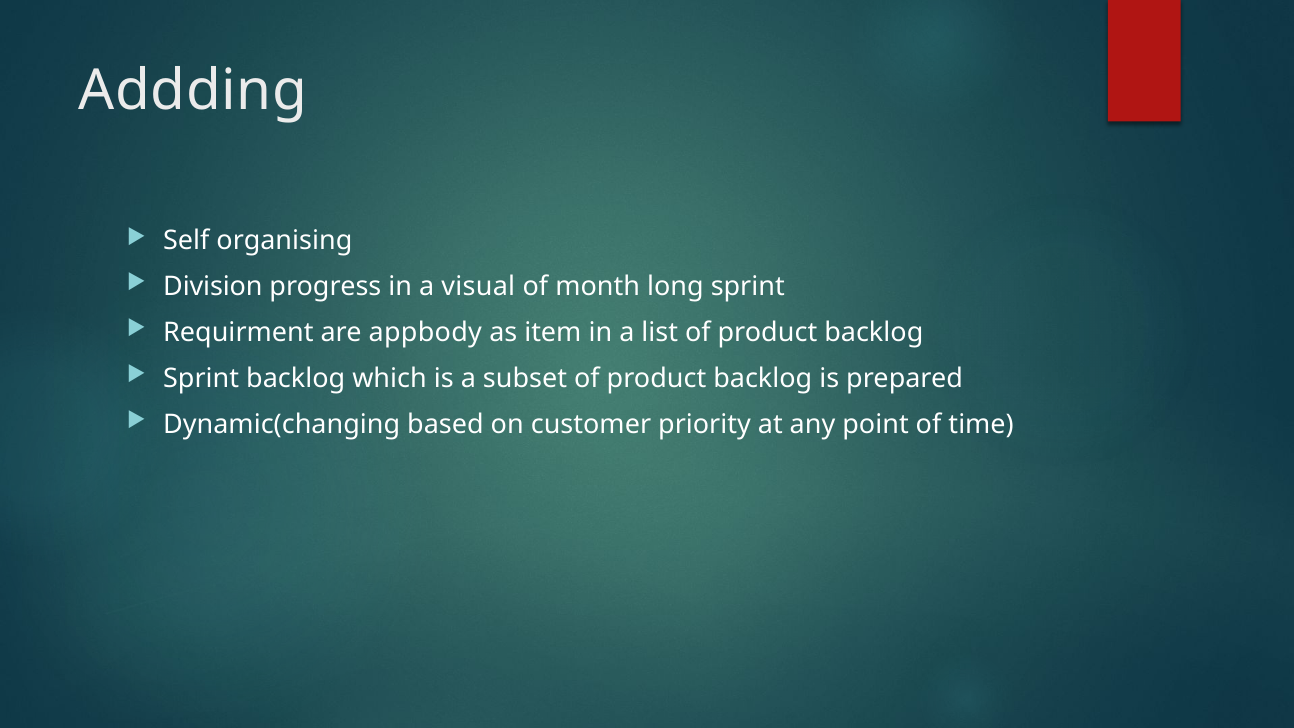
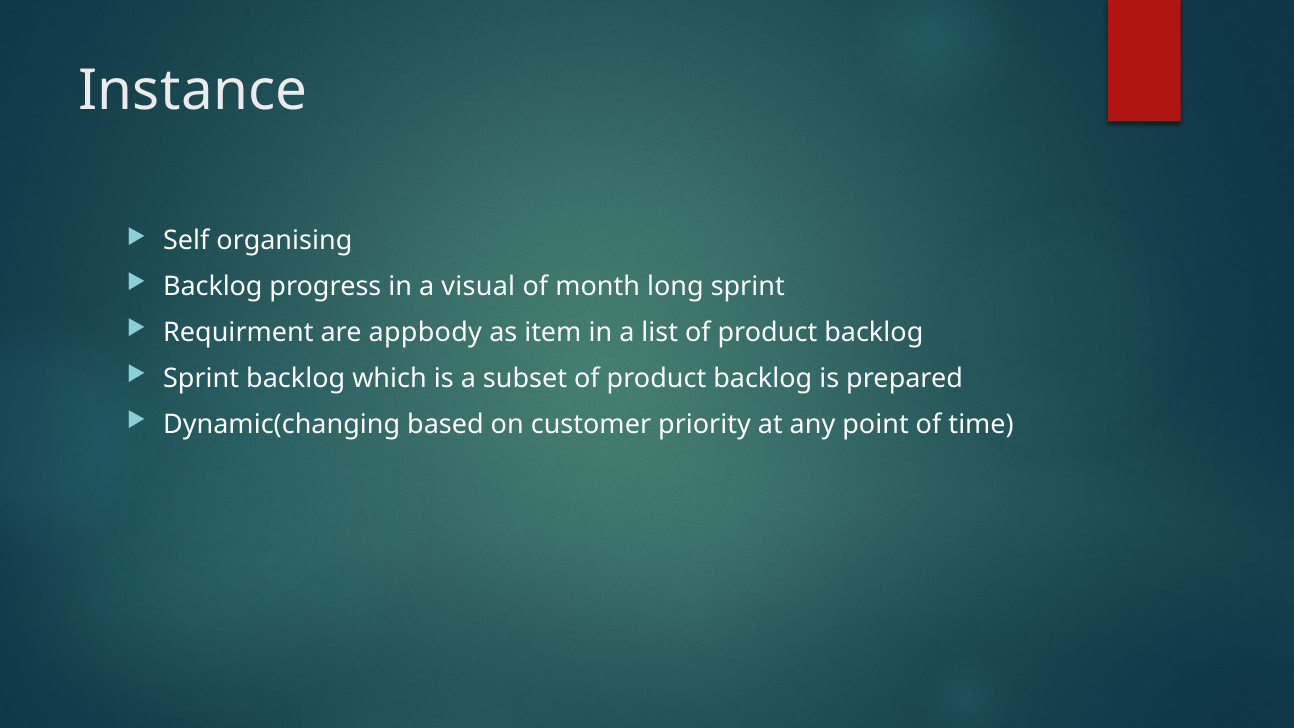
Addding: Addding -> Instance
Division at (213, 287): Division -> Backlog
